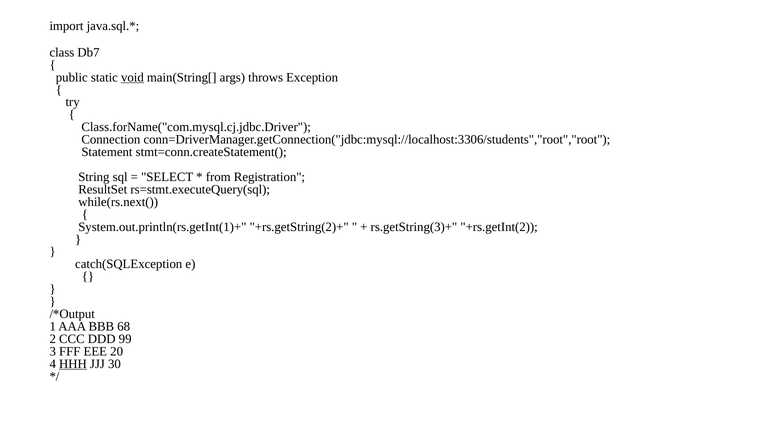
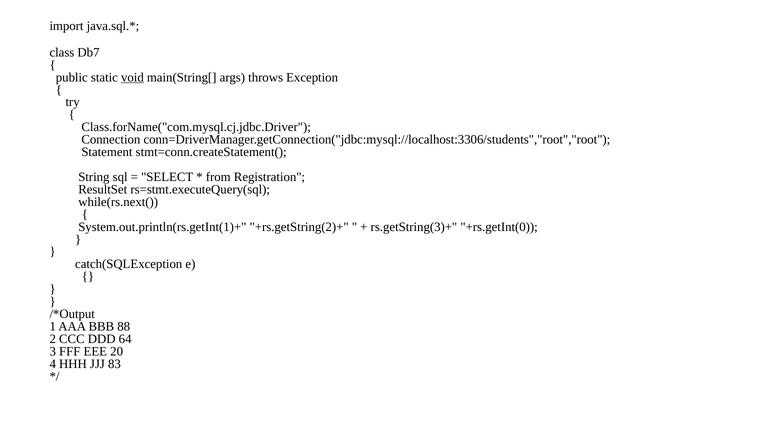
+rs.getInt(2: +rs.getInt(2 -> +rs.getInt(0
68: 68 -> 88
99: 99 -> 64
HHH underline: present -> none
30: 30 -> 83
